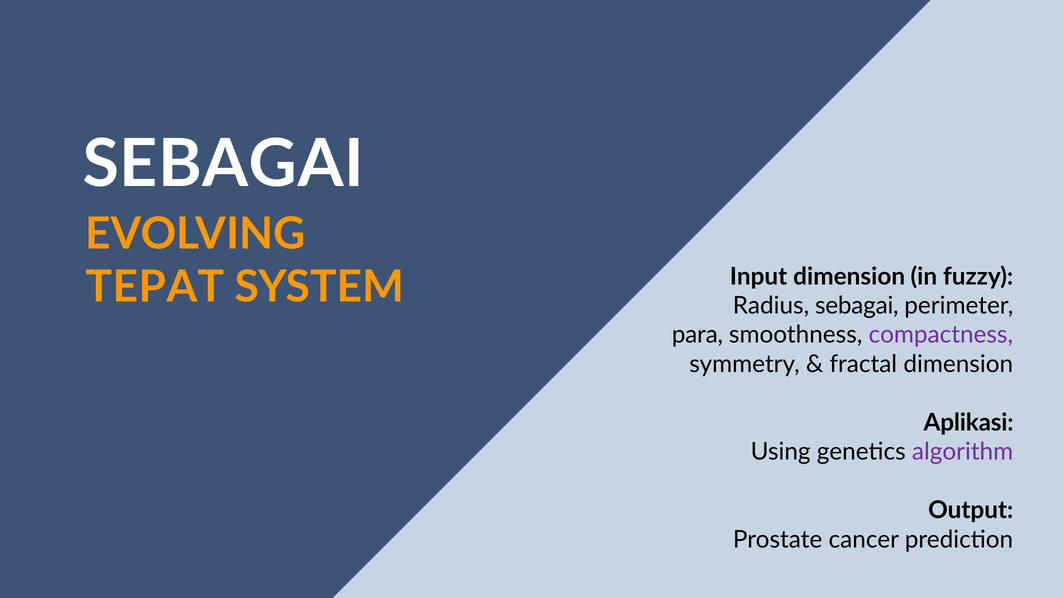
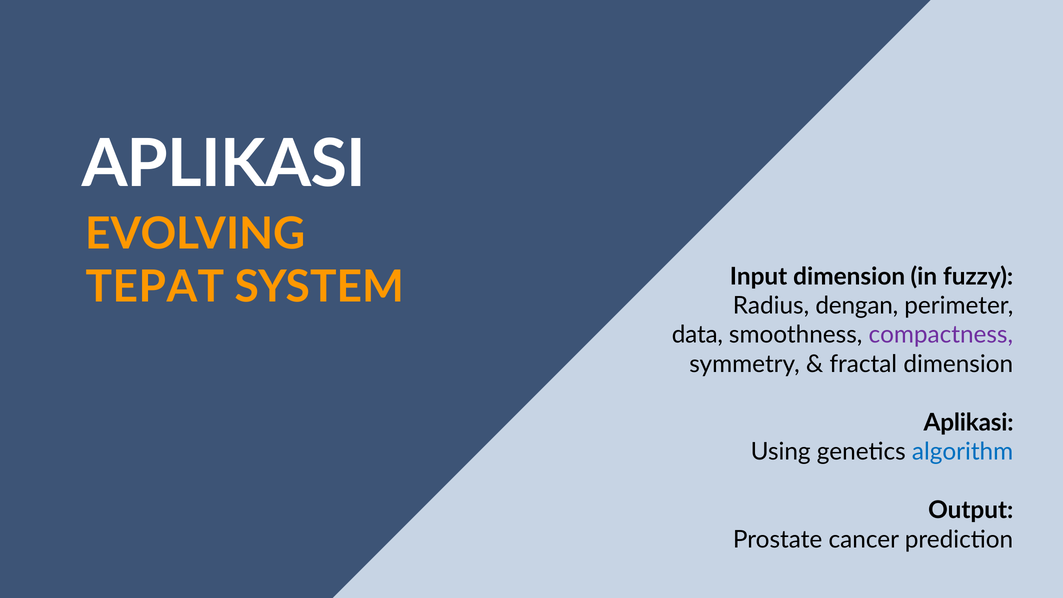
SEBAGAI at (223, 164): SEBAGAI -> APLIKASI
Radius sebagai: sebagai -> dengan
para: para -> data
algorithm colour: purple -> blue
